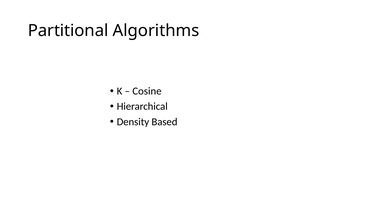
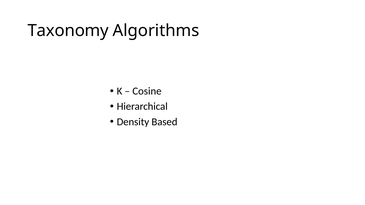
Partitional: Partitional -> Taxonomy
